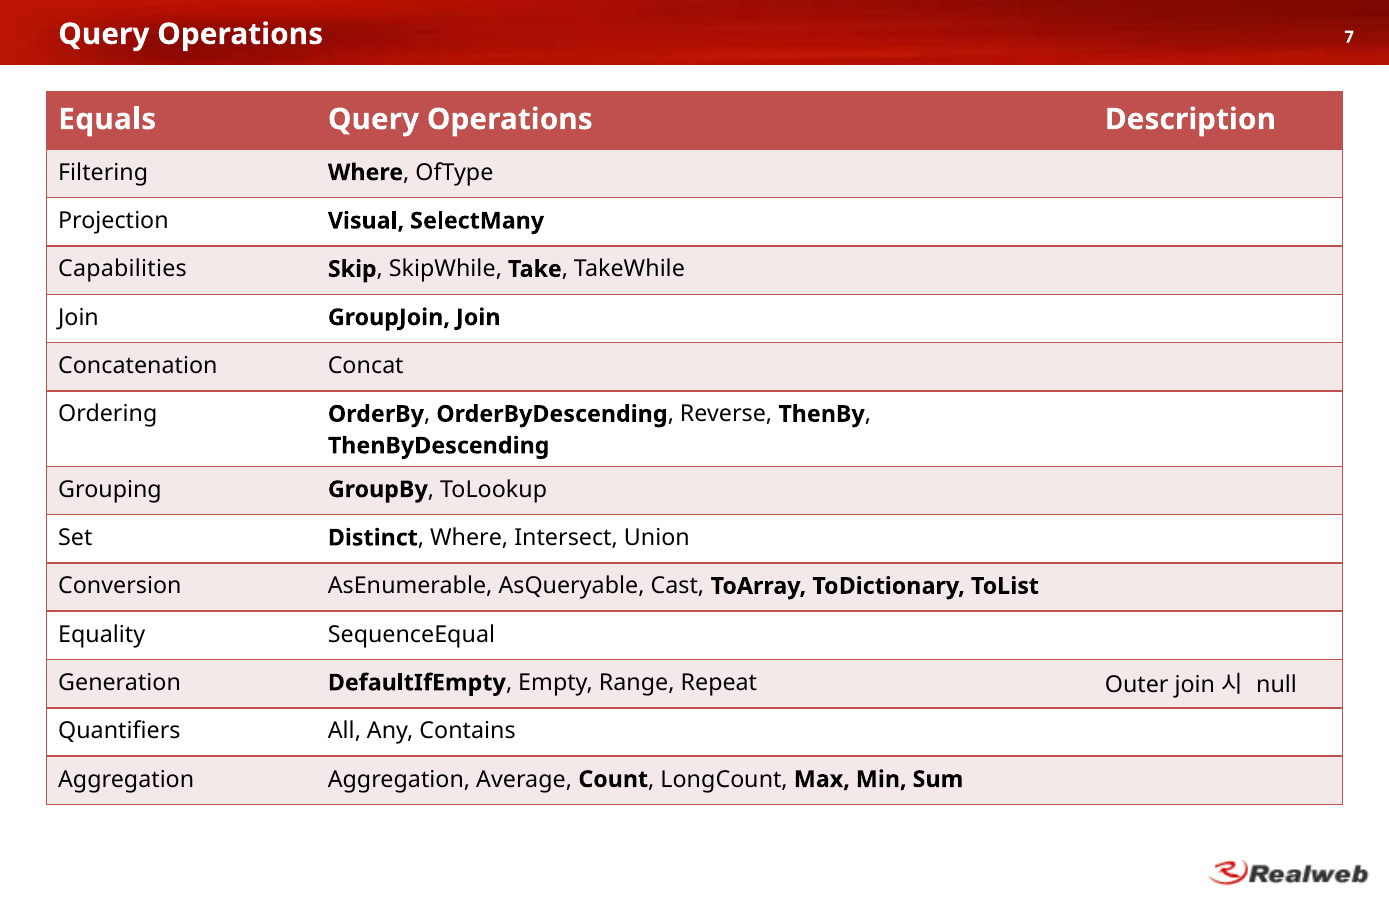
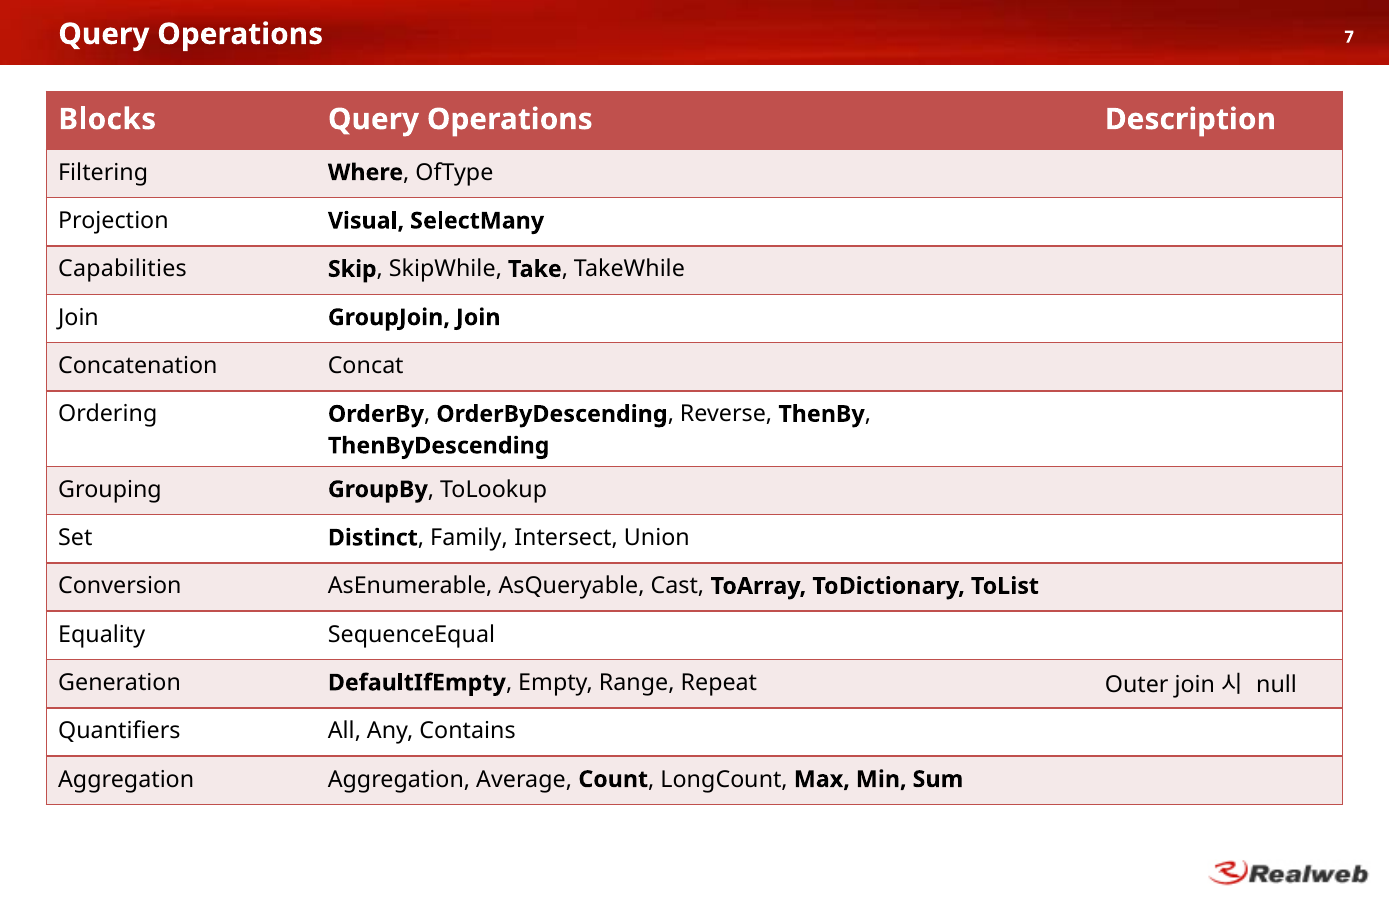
Equals: Equals -> Blocks
Distinct Where: Where -> Family
